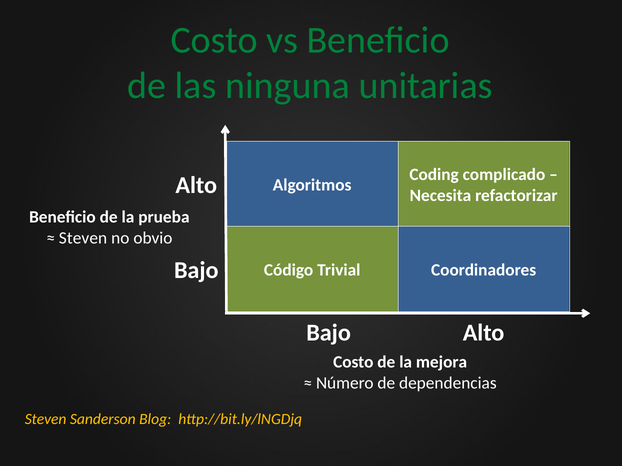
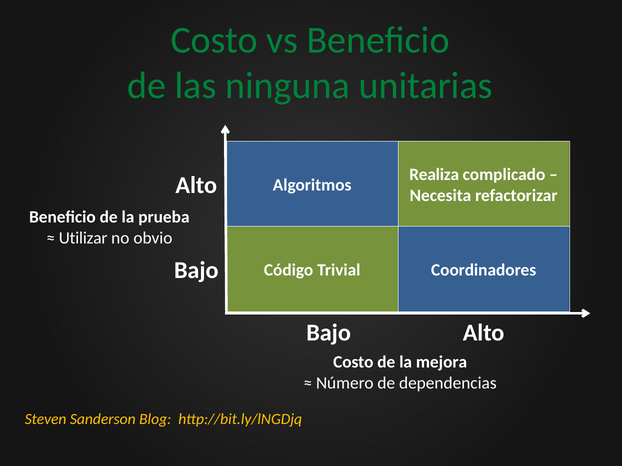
Coding: Coding -> Realiza
Steven at (83, 238): Steven -> Utilizar
